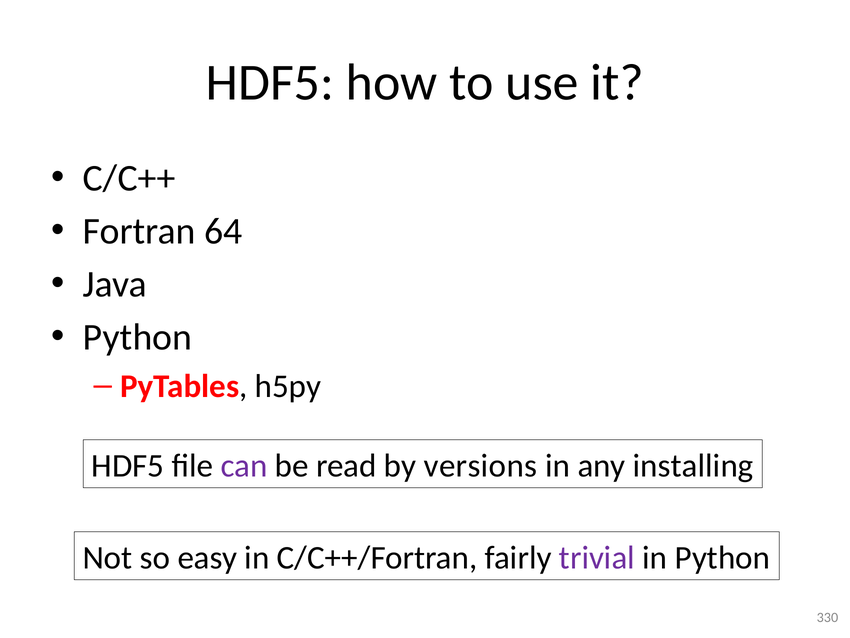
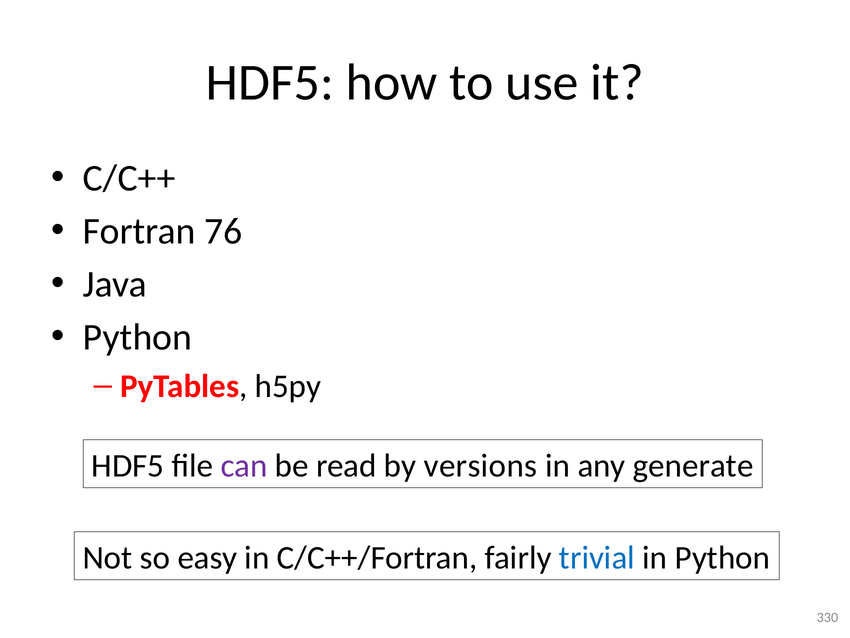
64: 64 -> 76
installing: installing -> generate
trivial colour: purple -> blue
